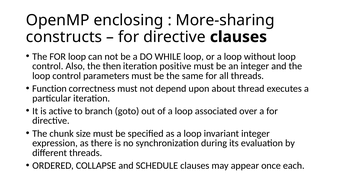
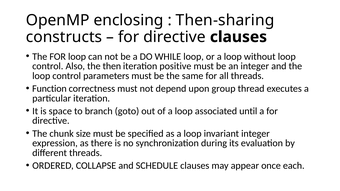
More-sharing: More-sharing -> Then-sharing
about: about -> group
active: active -> space
over: over -> until
